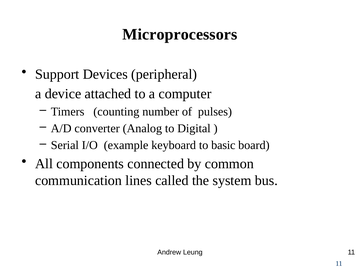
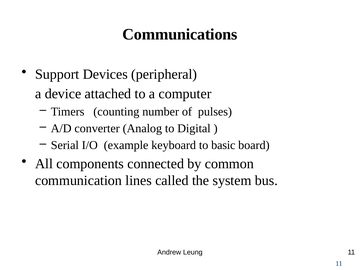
Microprocessors: Microprocessors -> Communications
